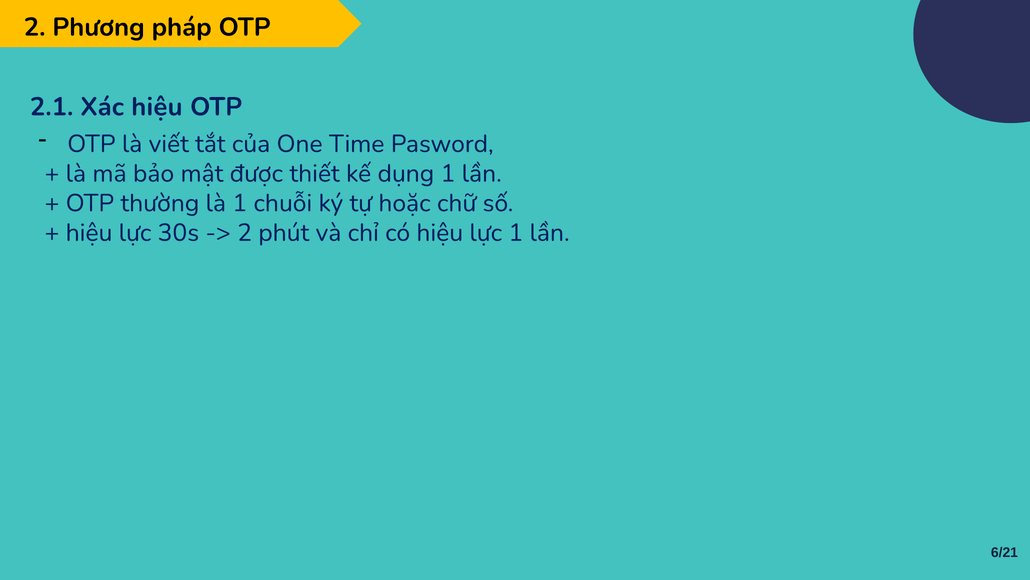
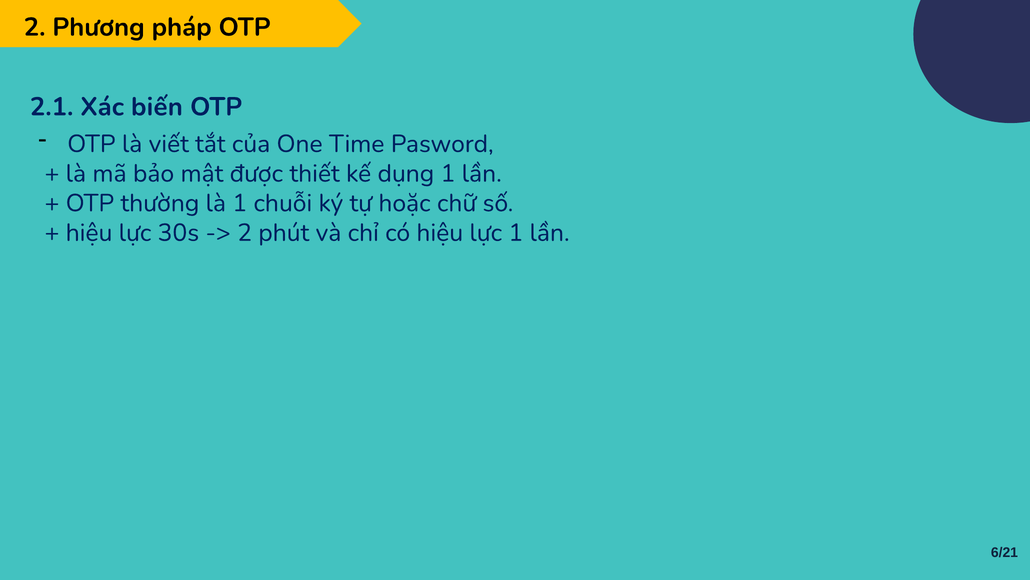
Xác hiệu: hiệu -> biến
